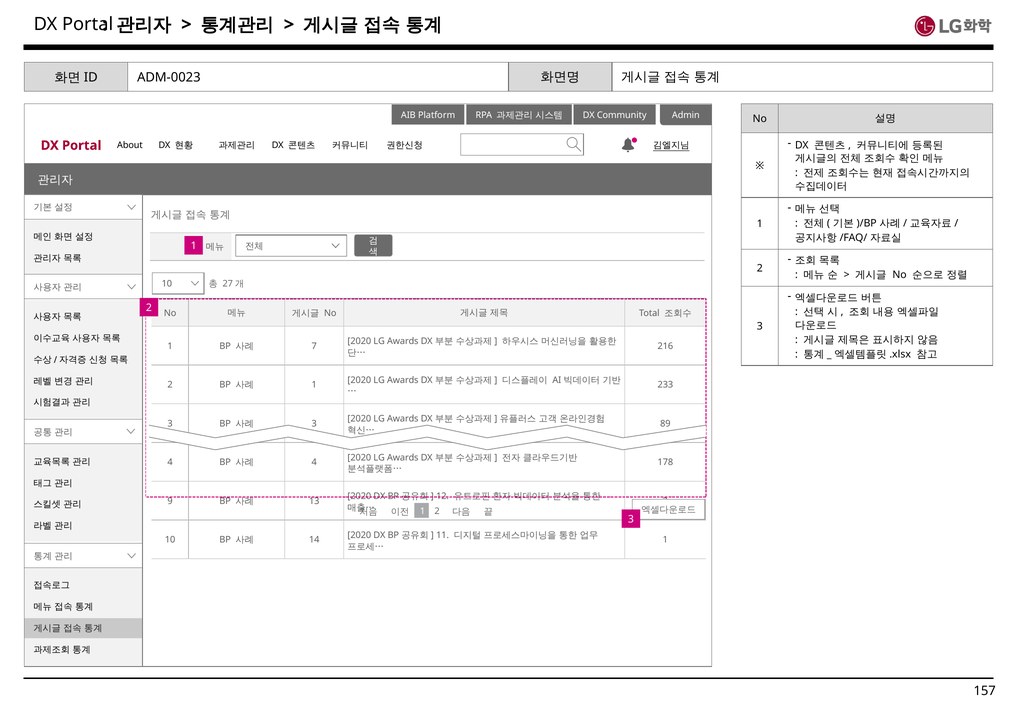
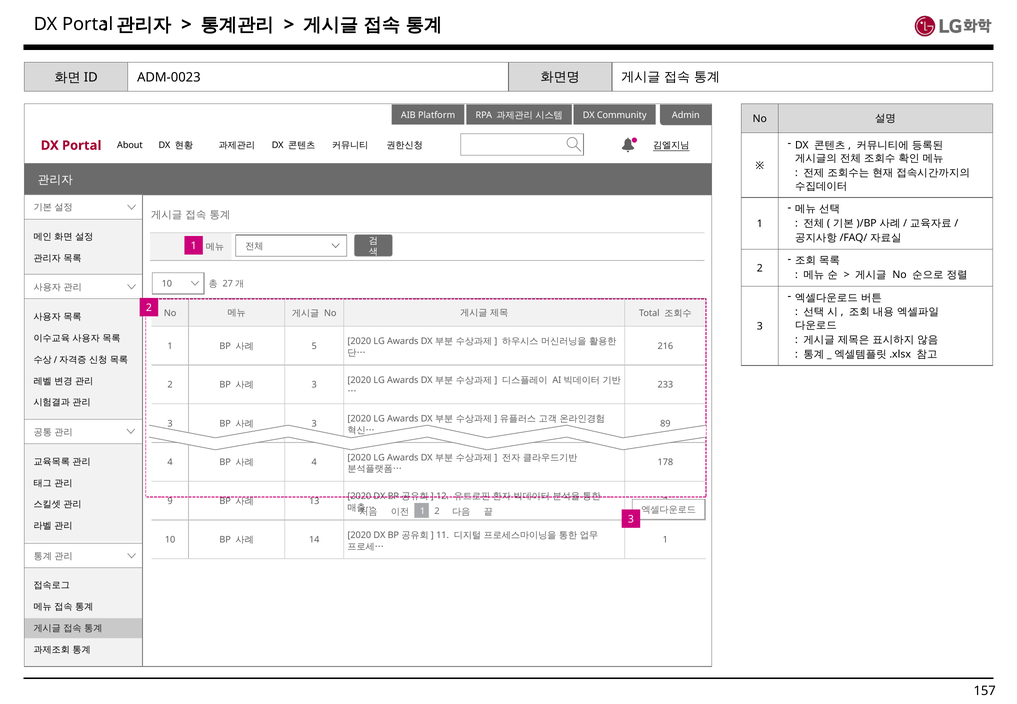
7: 7 -> 5
1 at (314, 385): 1 -> 3
